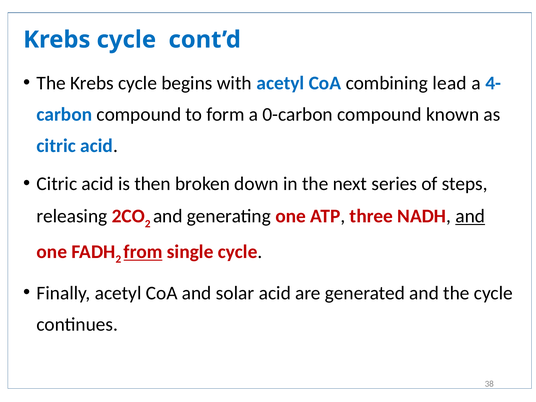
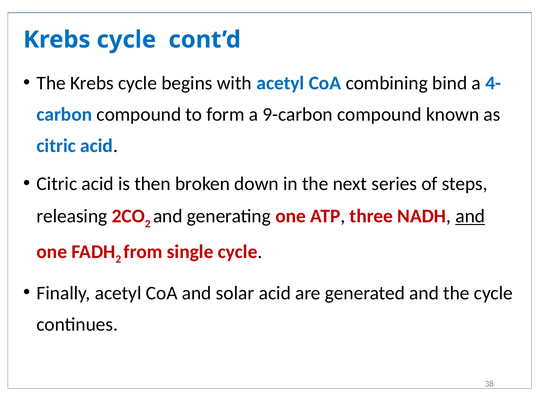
lead: lead -> bind
0-carbon: 0-carbon -> 9-carbon
from underline: present -> none
